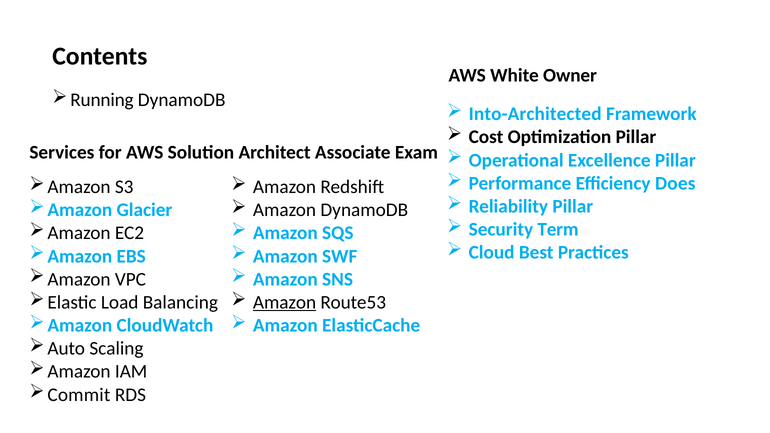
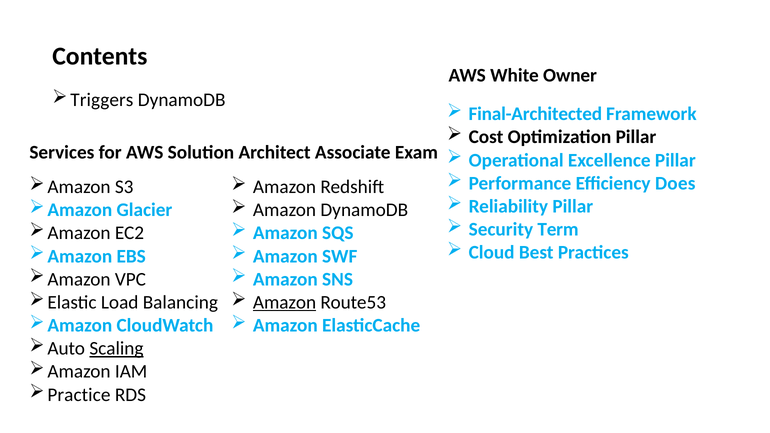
Running: Running -> Triggers
Into-Architected: Into-Architected -> Final-Architected
Scaling underline: none -> present
Commit: Commit -> Practice
